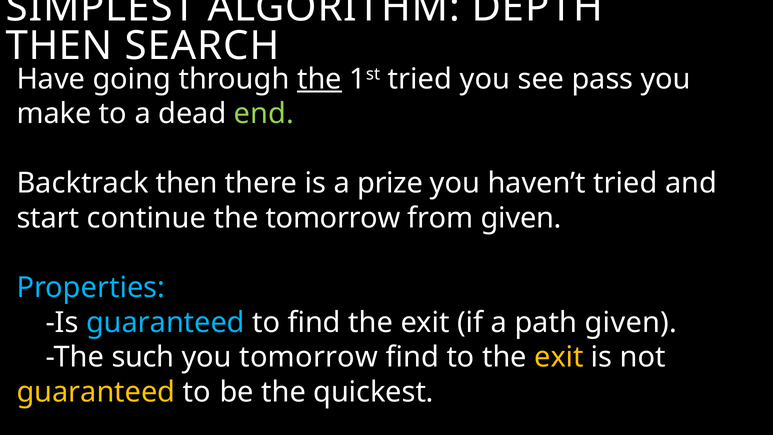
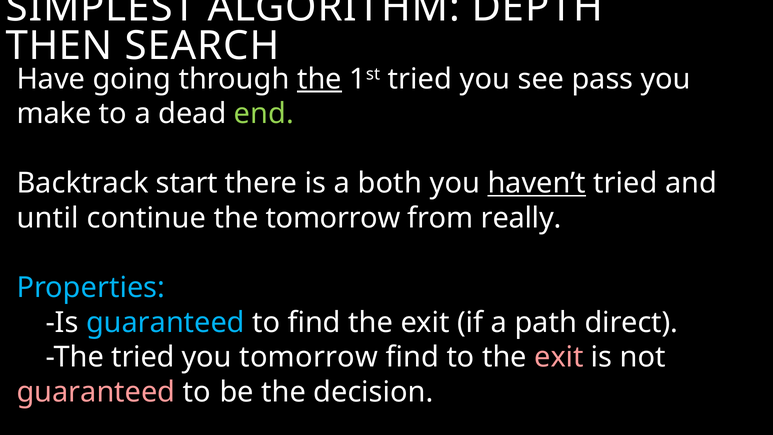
Backtrack then: then -> start
prize: prize -> both
haven’t underline: none -> present
start: start -> until
from given: given -> really
path given: given -> direct
The such: such -> tried
exit at (559, 357) colour: yellow -> pink
guaranteed at (96, 392) colour: yellow -> pink
quickest: quickest -> decision
